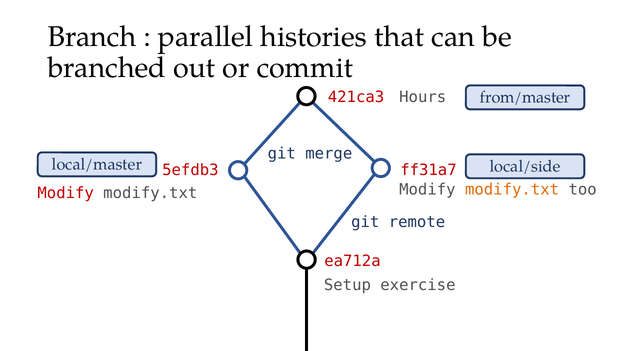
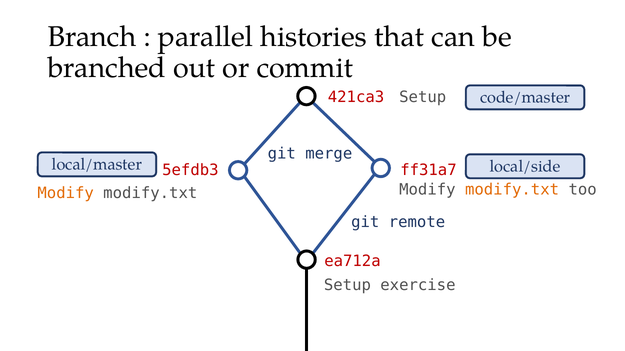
421ca3 Hours: Hours -> Setup
from/master: from/master -> code/master
Modify at (66, 193) colour: red -> orange
